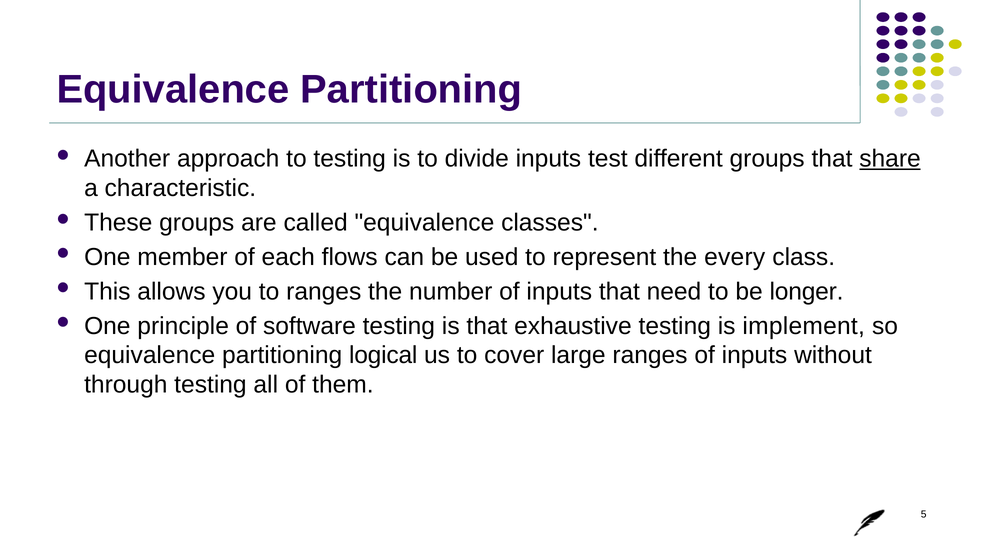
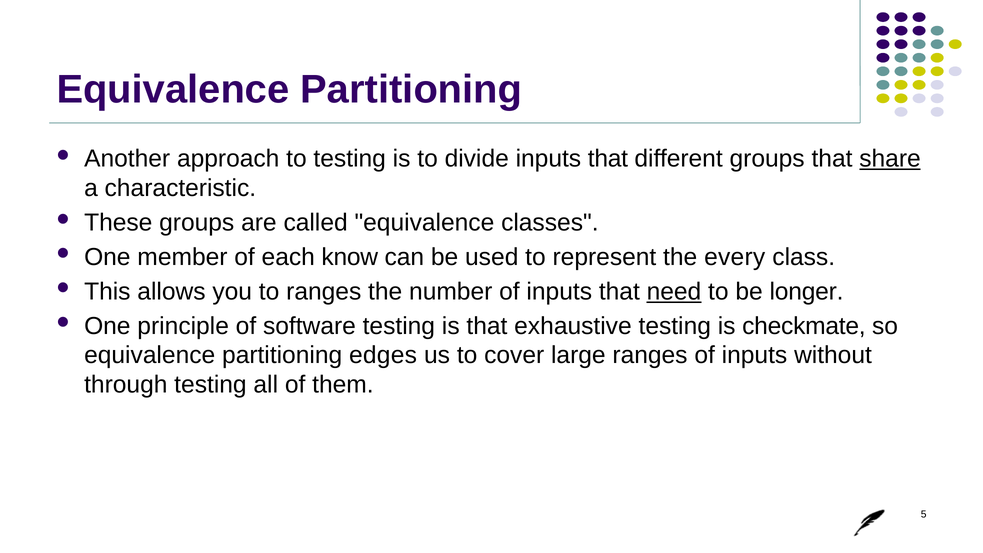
divide inputs test: test -> that
flows: flows -> know
need underline: none -> present
implement: implement -> checkmate
logical: logical -> edges
